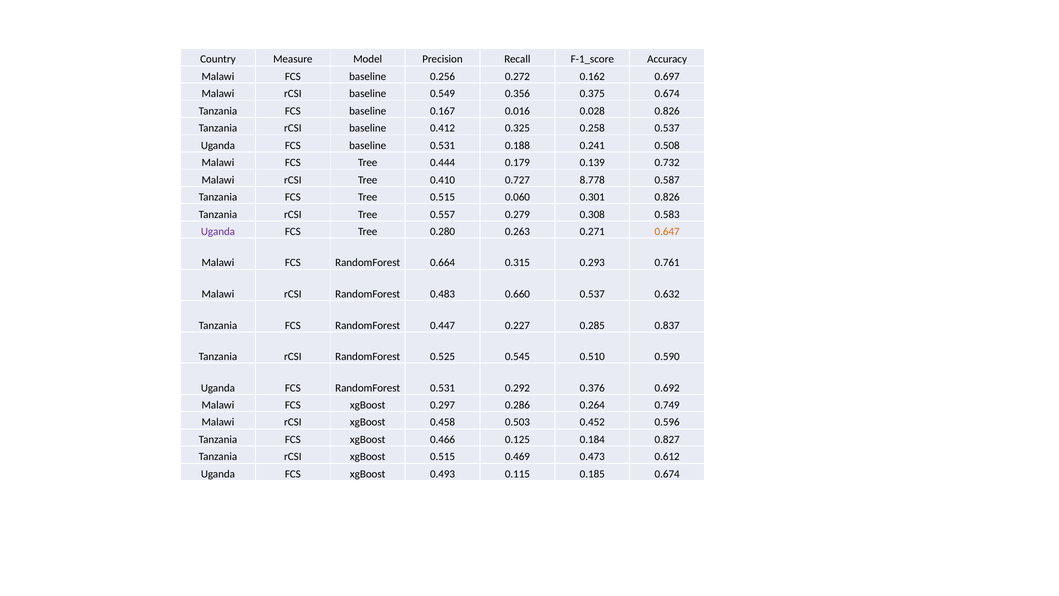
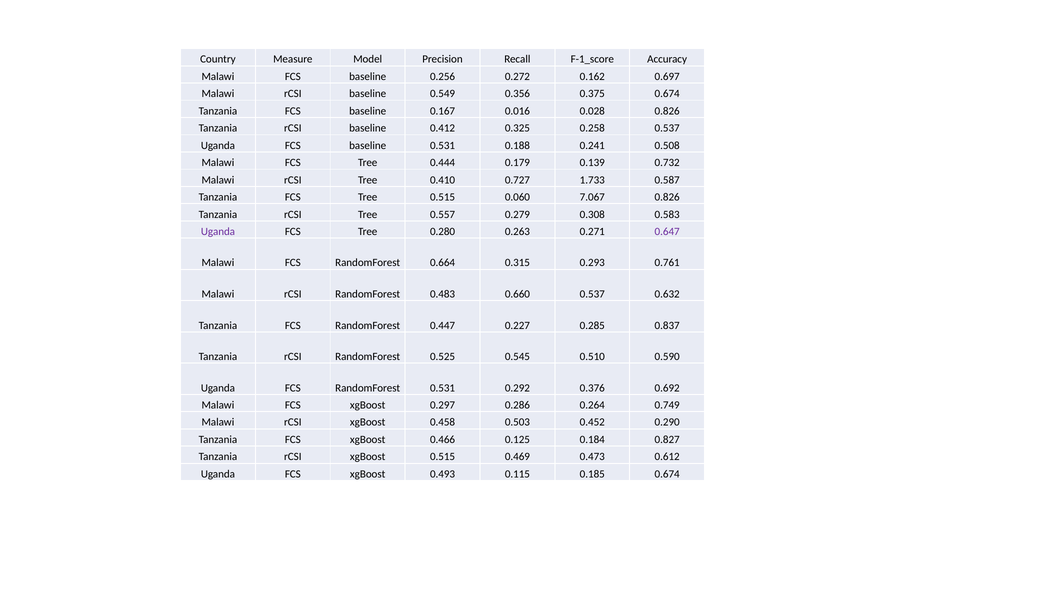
8.778: 8.778 -> 1.733
0.301: 0.301 -> 7.067
0.647 colour: orange -> purple
0.596: 0.596 -> 0.290
